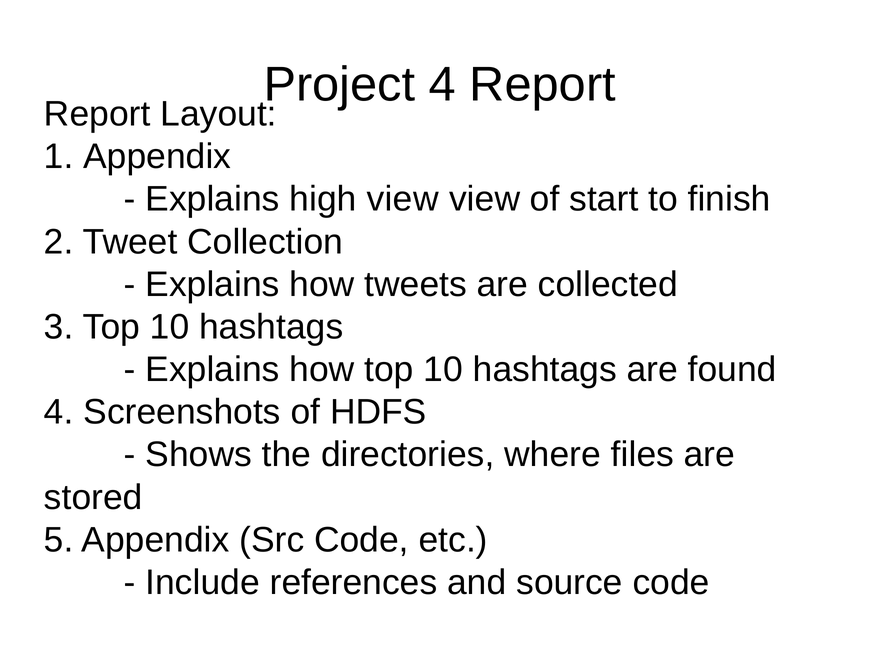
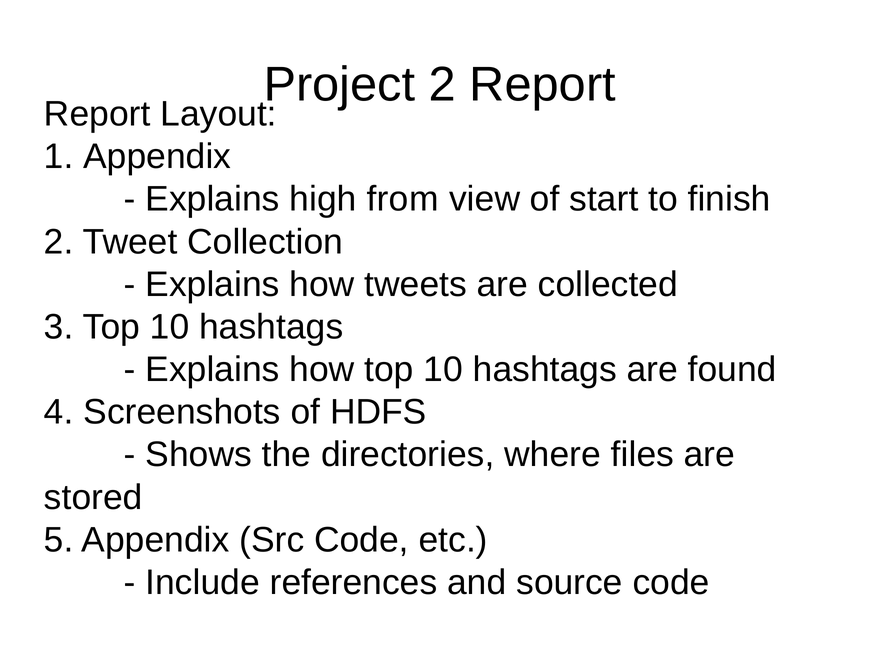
Project 4: 4 -> 2
high view: view -> from
